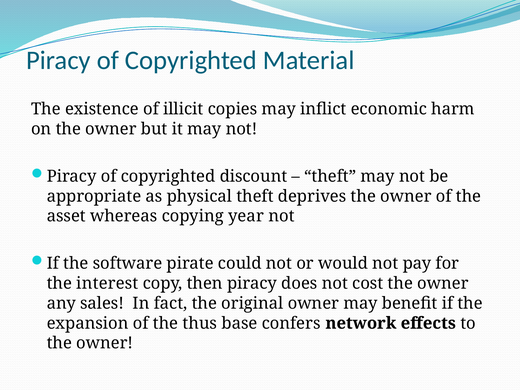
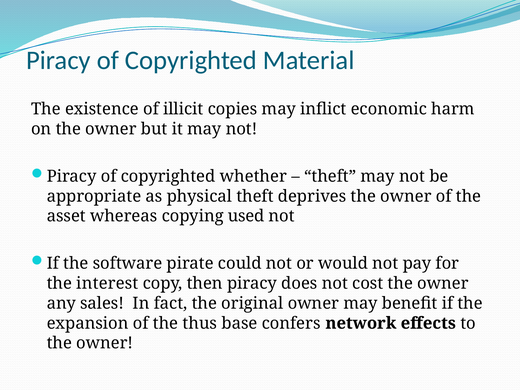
discount: discount -> whether
year: year -> used
